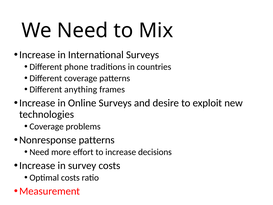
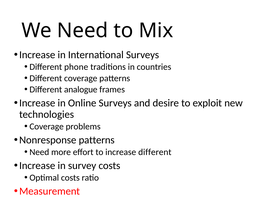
anything: anything -> analogue
increase decisions: decisions -> different
